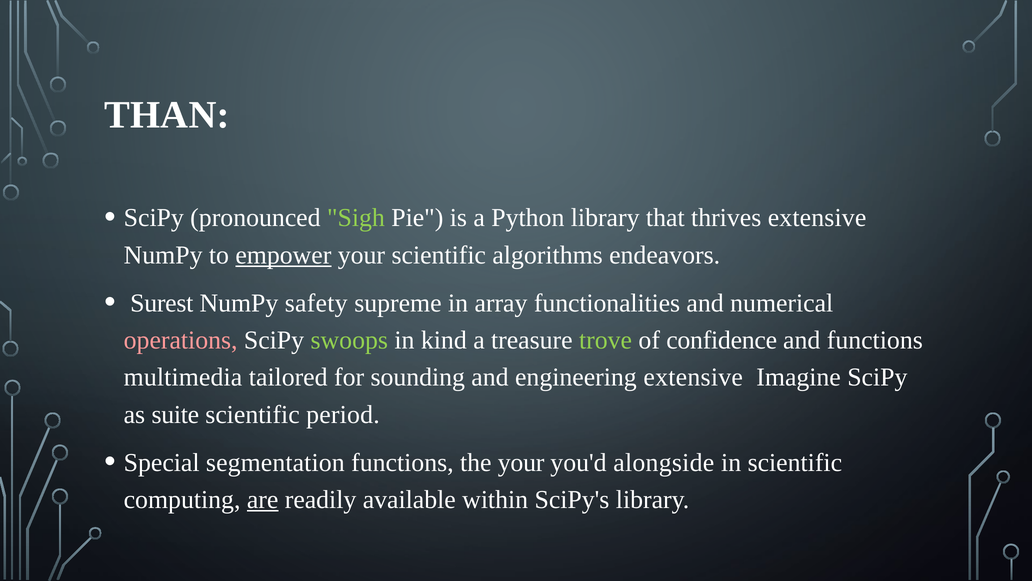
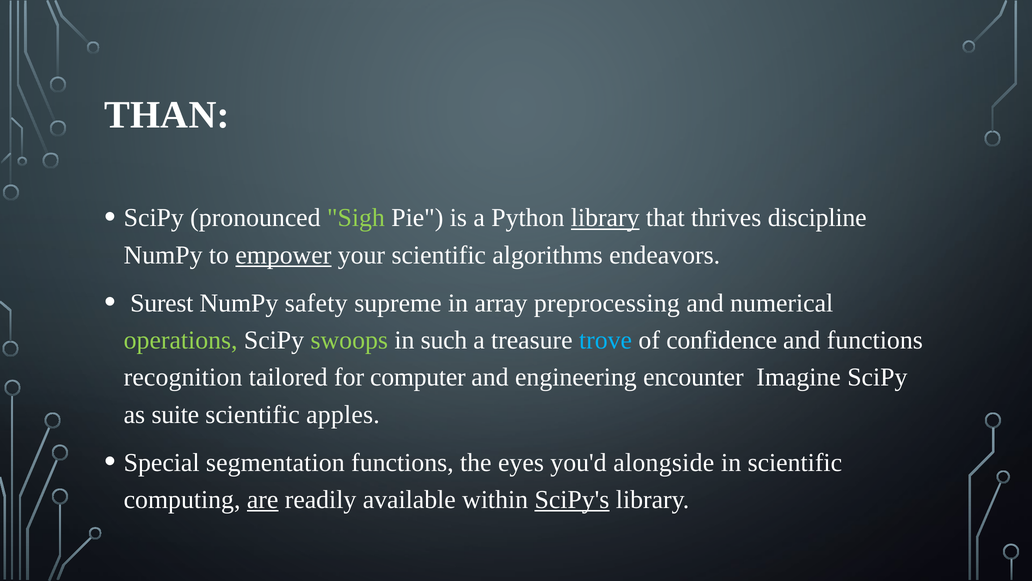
library at (605, 218) underline: none -> present
thrives extensive: extensive -> discipline
functionalities: functionalities -> preprocessing
operations colour: pink -> light green
kind: kind -> such
trove colour: light green -> light blue
multimedia: multimedia -> recognition
sounding: sounding -> computer
engineering extensive: extensive -> encounter
period: period -> apples
the your: your -> eyes
SciPy's underline: none -> present
